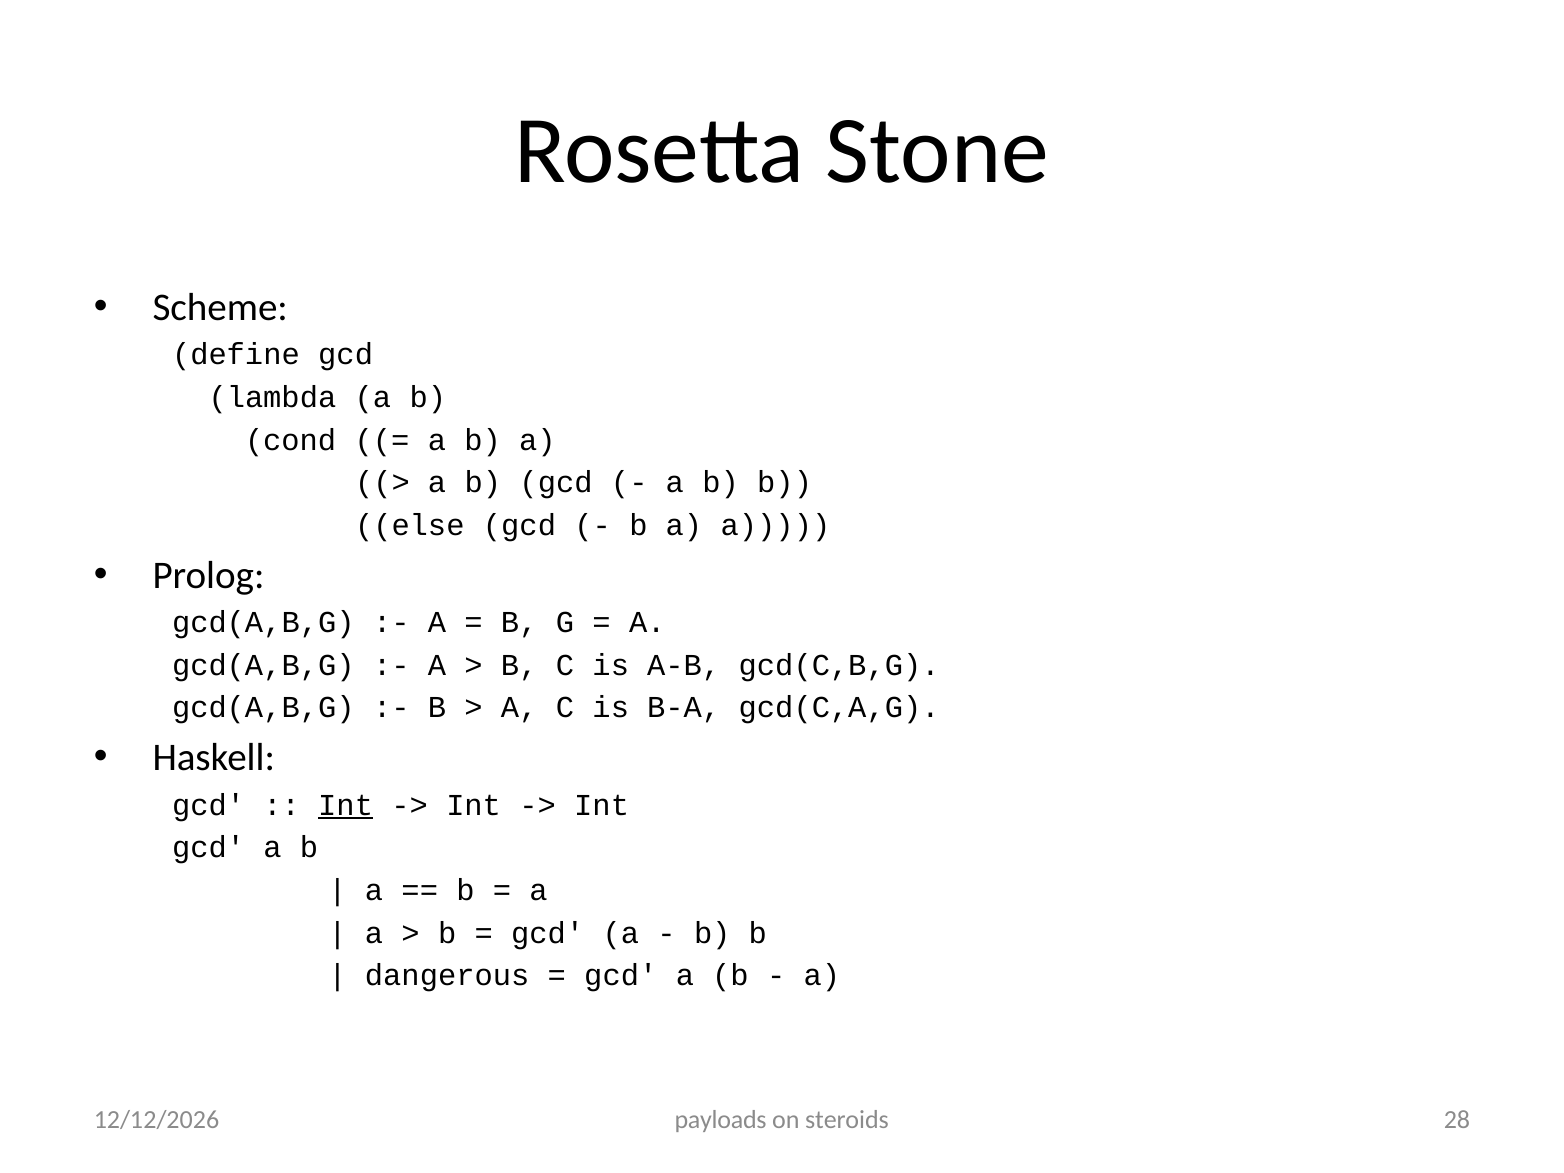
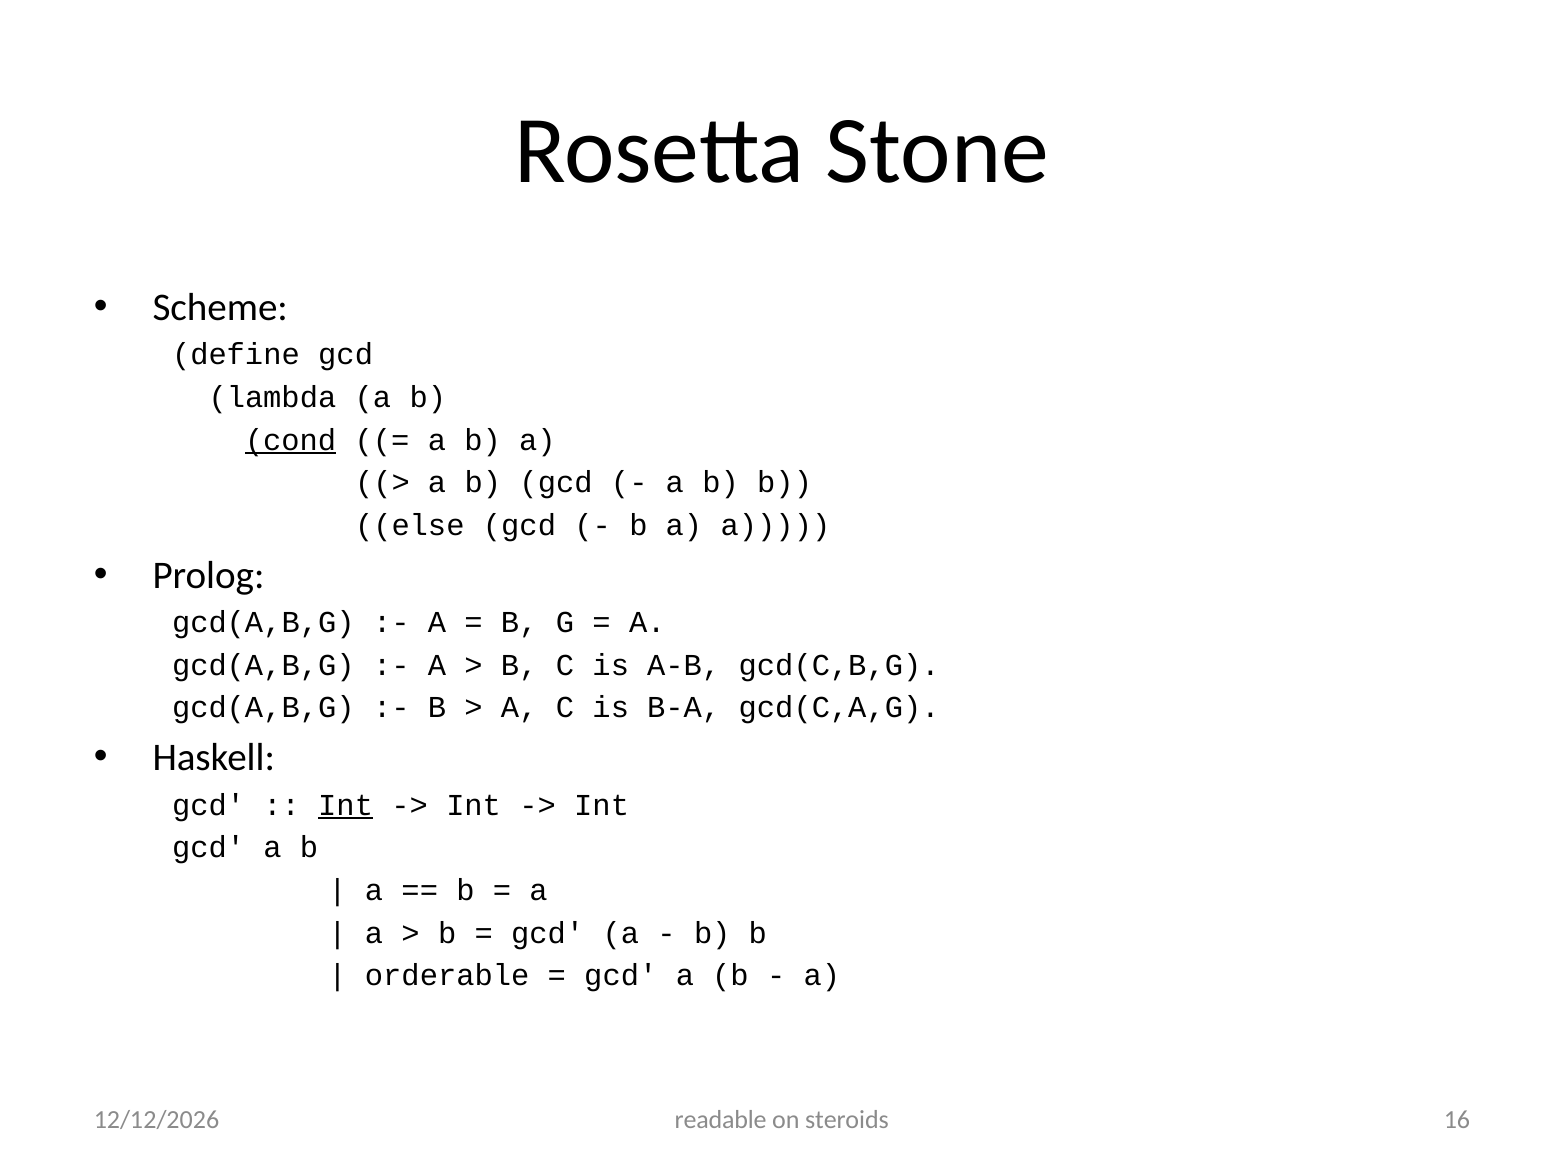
cond underline: none -> present
dangerous: dangerous -> orderable
payloads: payloads -> readable
28: 28 -> 16
